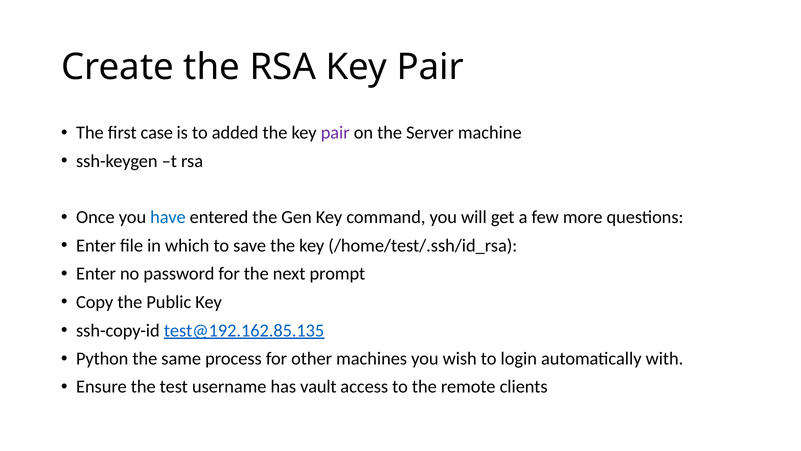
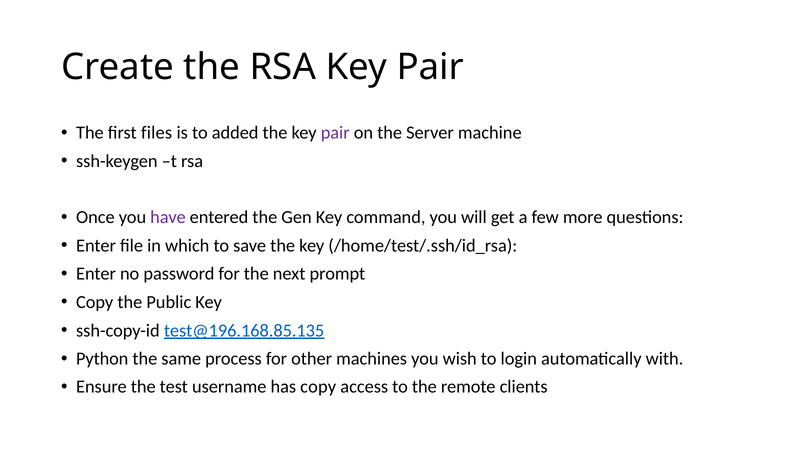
case: case -> files
have colour: blue -> purple
test@192.162.85.135: test@192.162.85.135 -> test@196.168.85.135
has vault: vault -> copy
